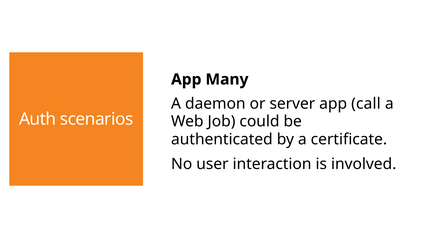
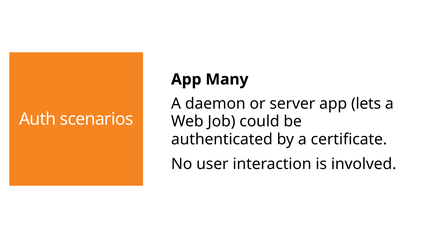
call: call -> lets
